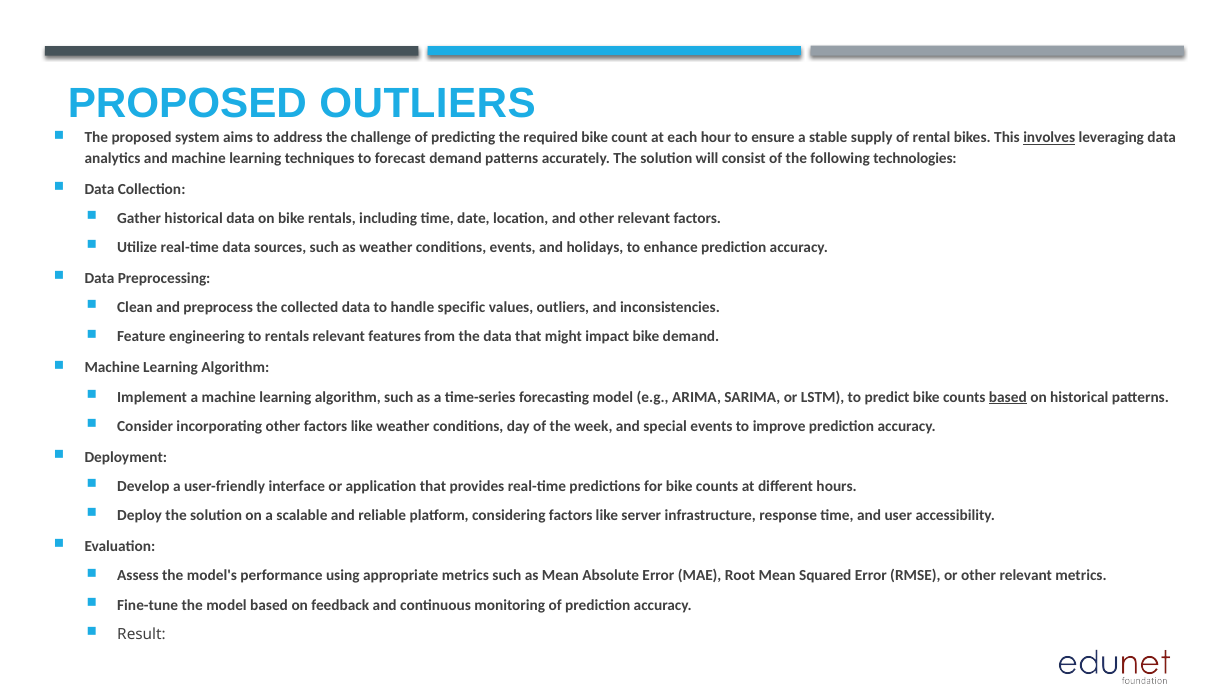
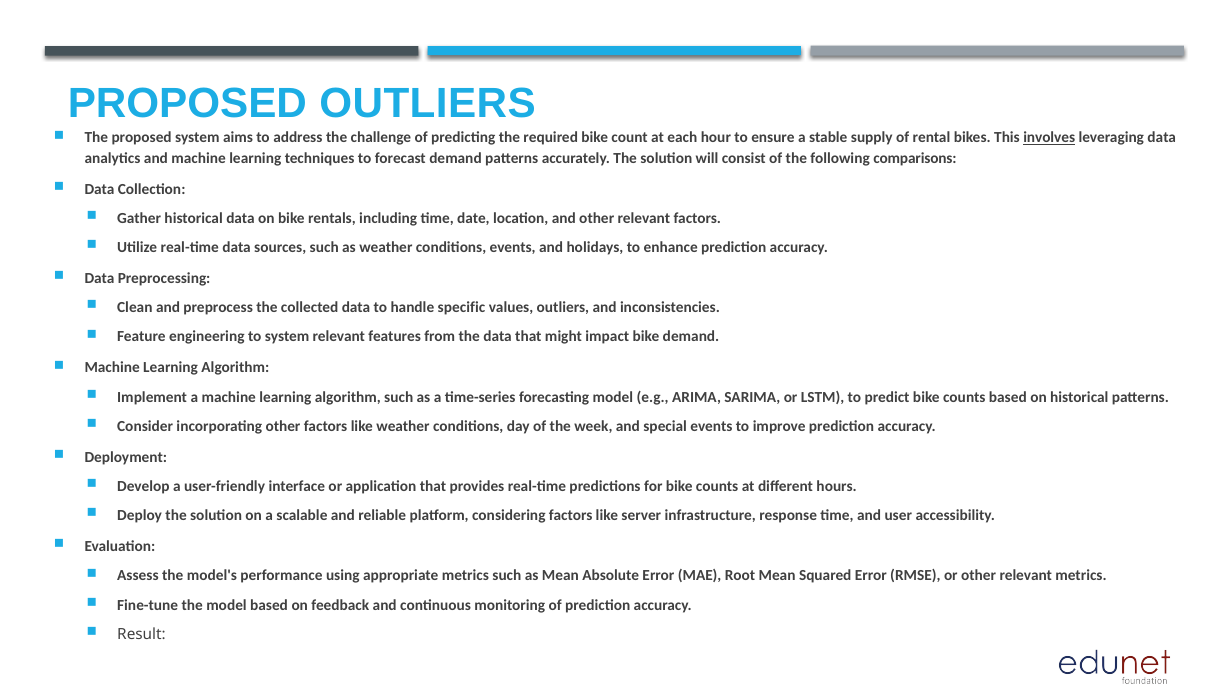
technologies: technologies -> comparisons
to rentals: rentals -> system
based at (1008, 397) underline: present -> none
